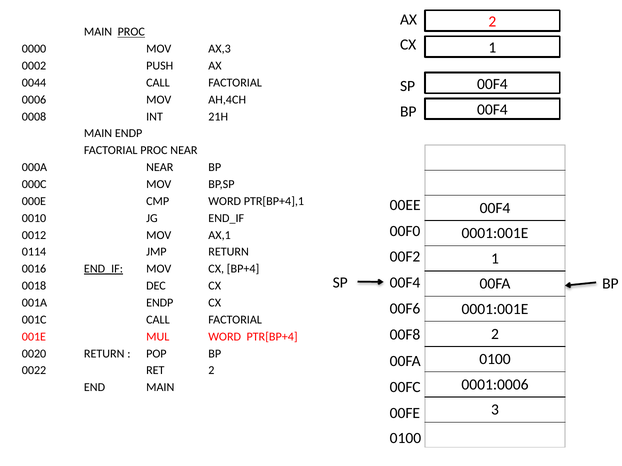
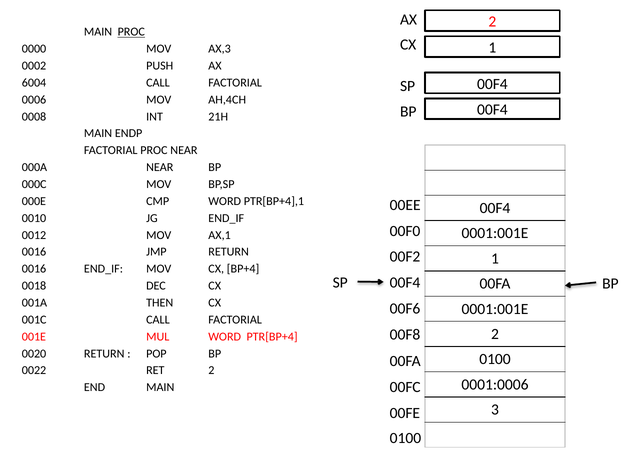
0044: 0044 -> 6004
0114 at (34, 252): 0114 -> 0016
END_IF at (104, 269) underline: present -> none
001A ENDP: ENDP -> THEN
